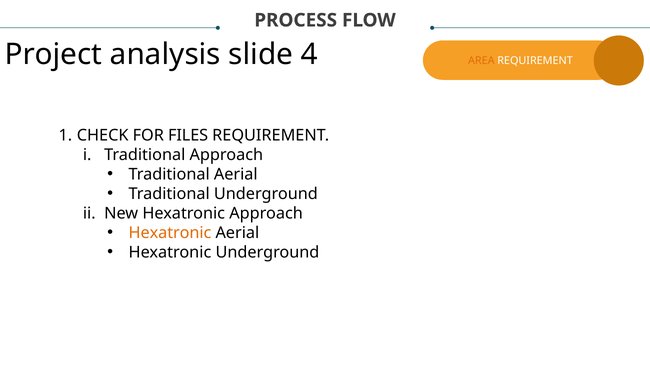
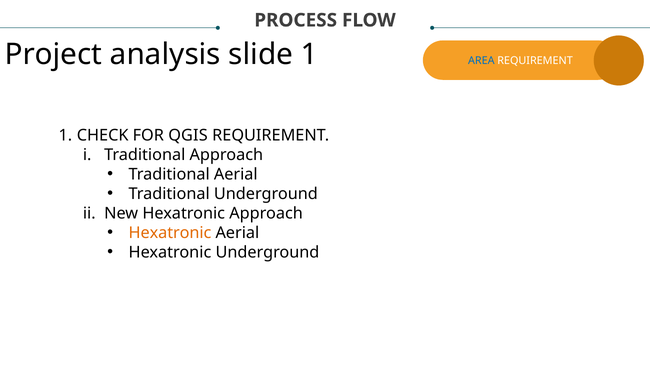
slide 4: 4 -> 1
AREA colour: orange -> blue
FILES: FILES -> QGIS
